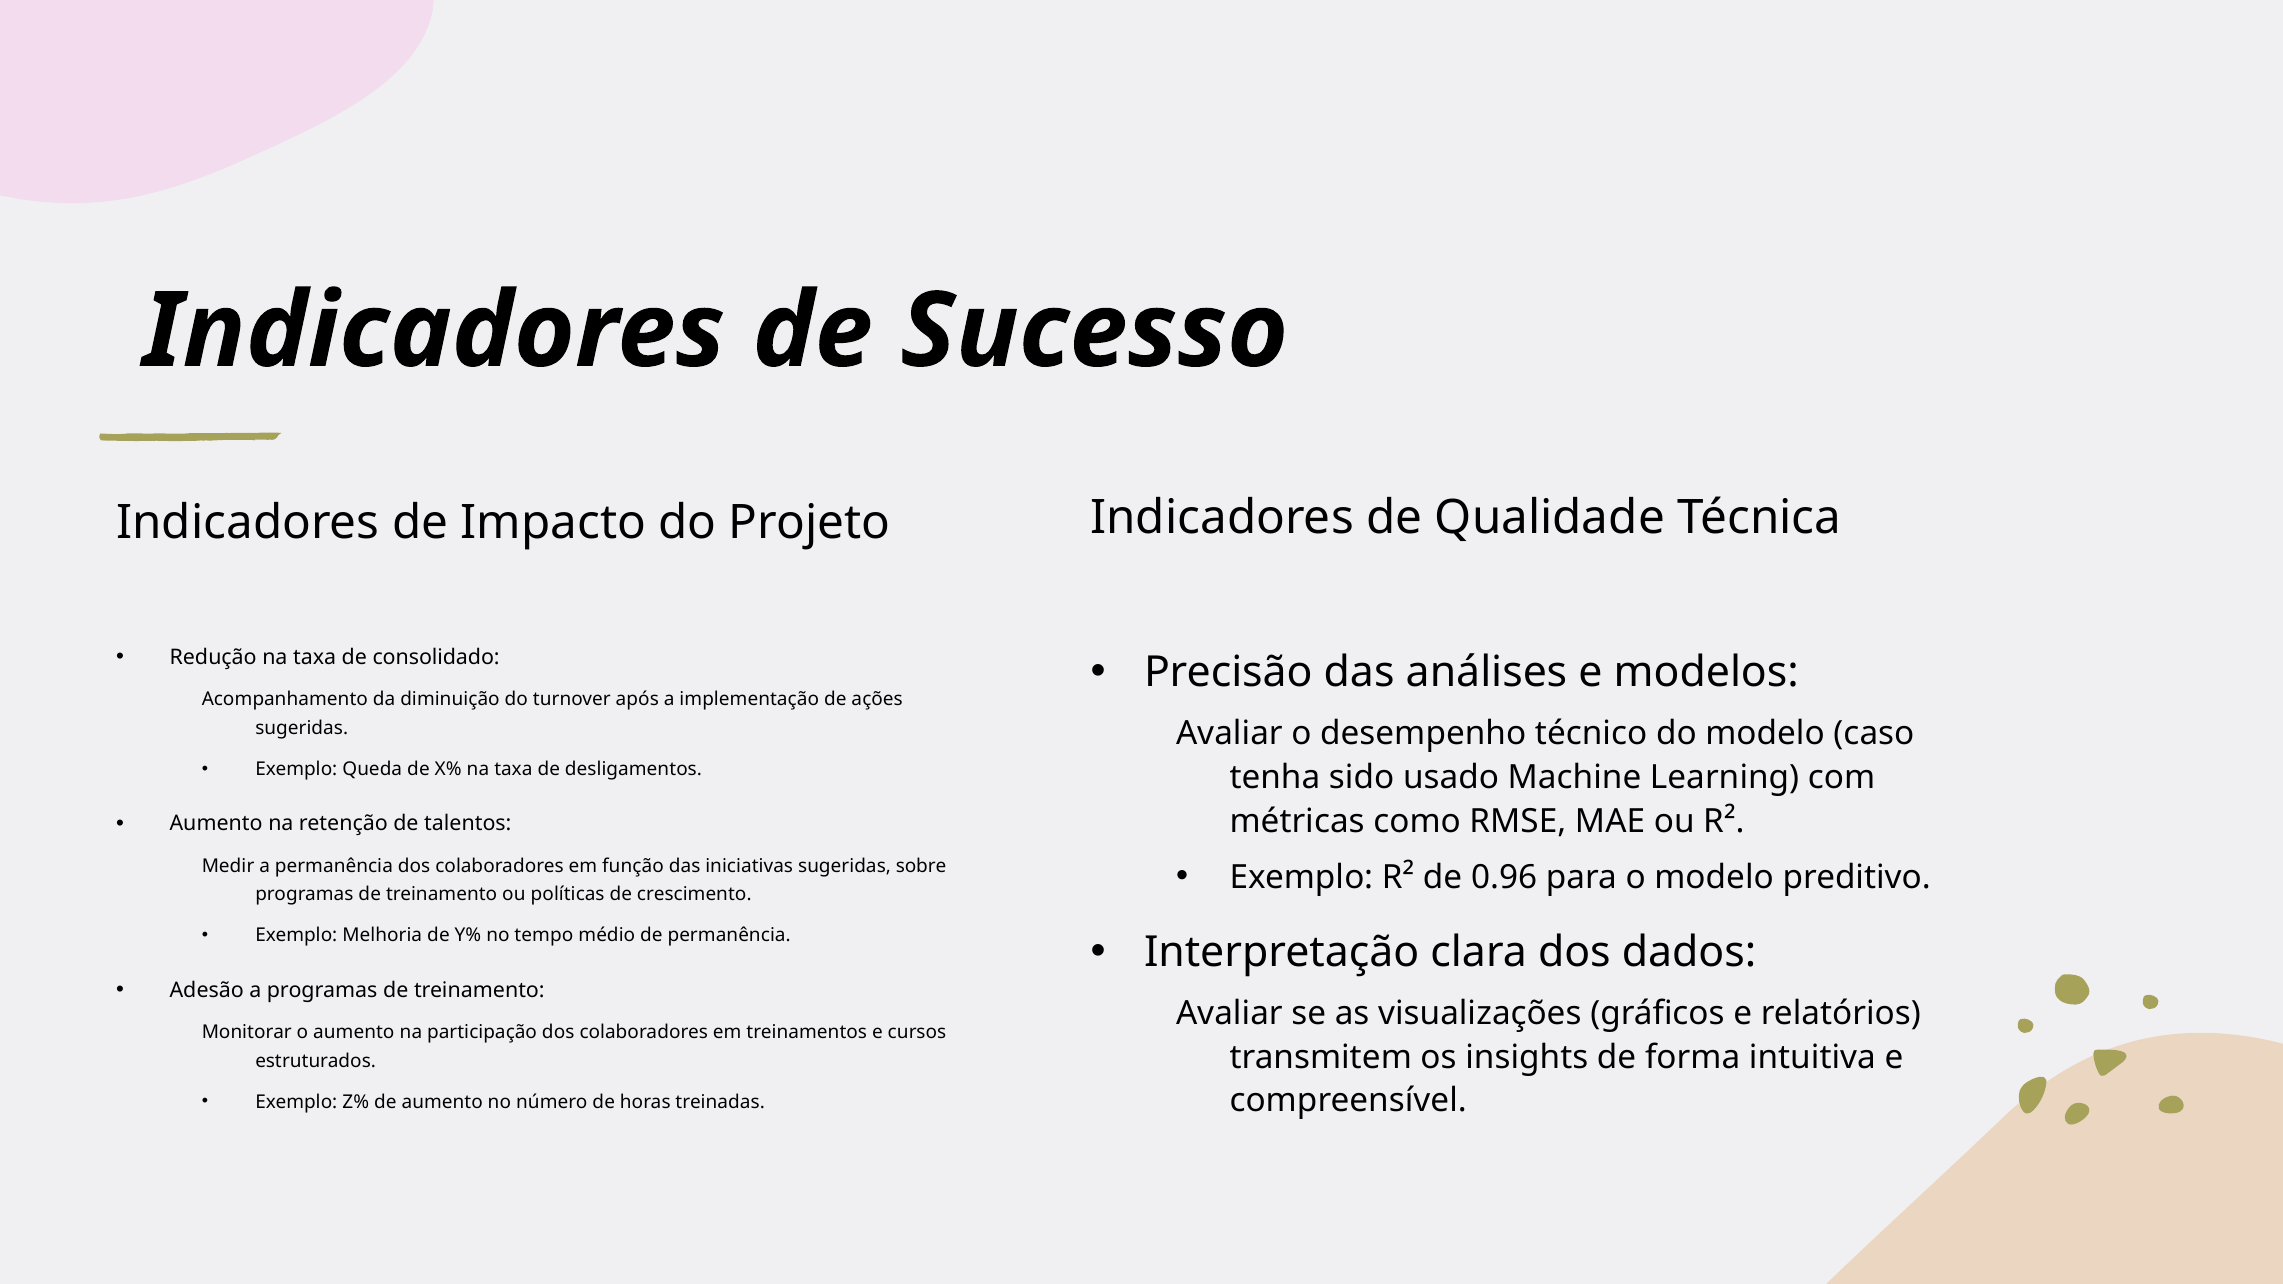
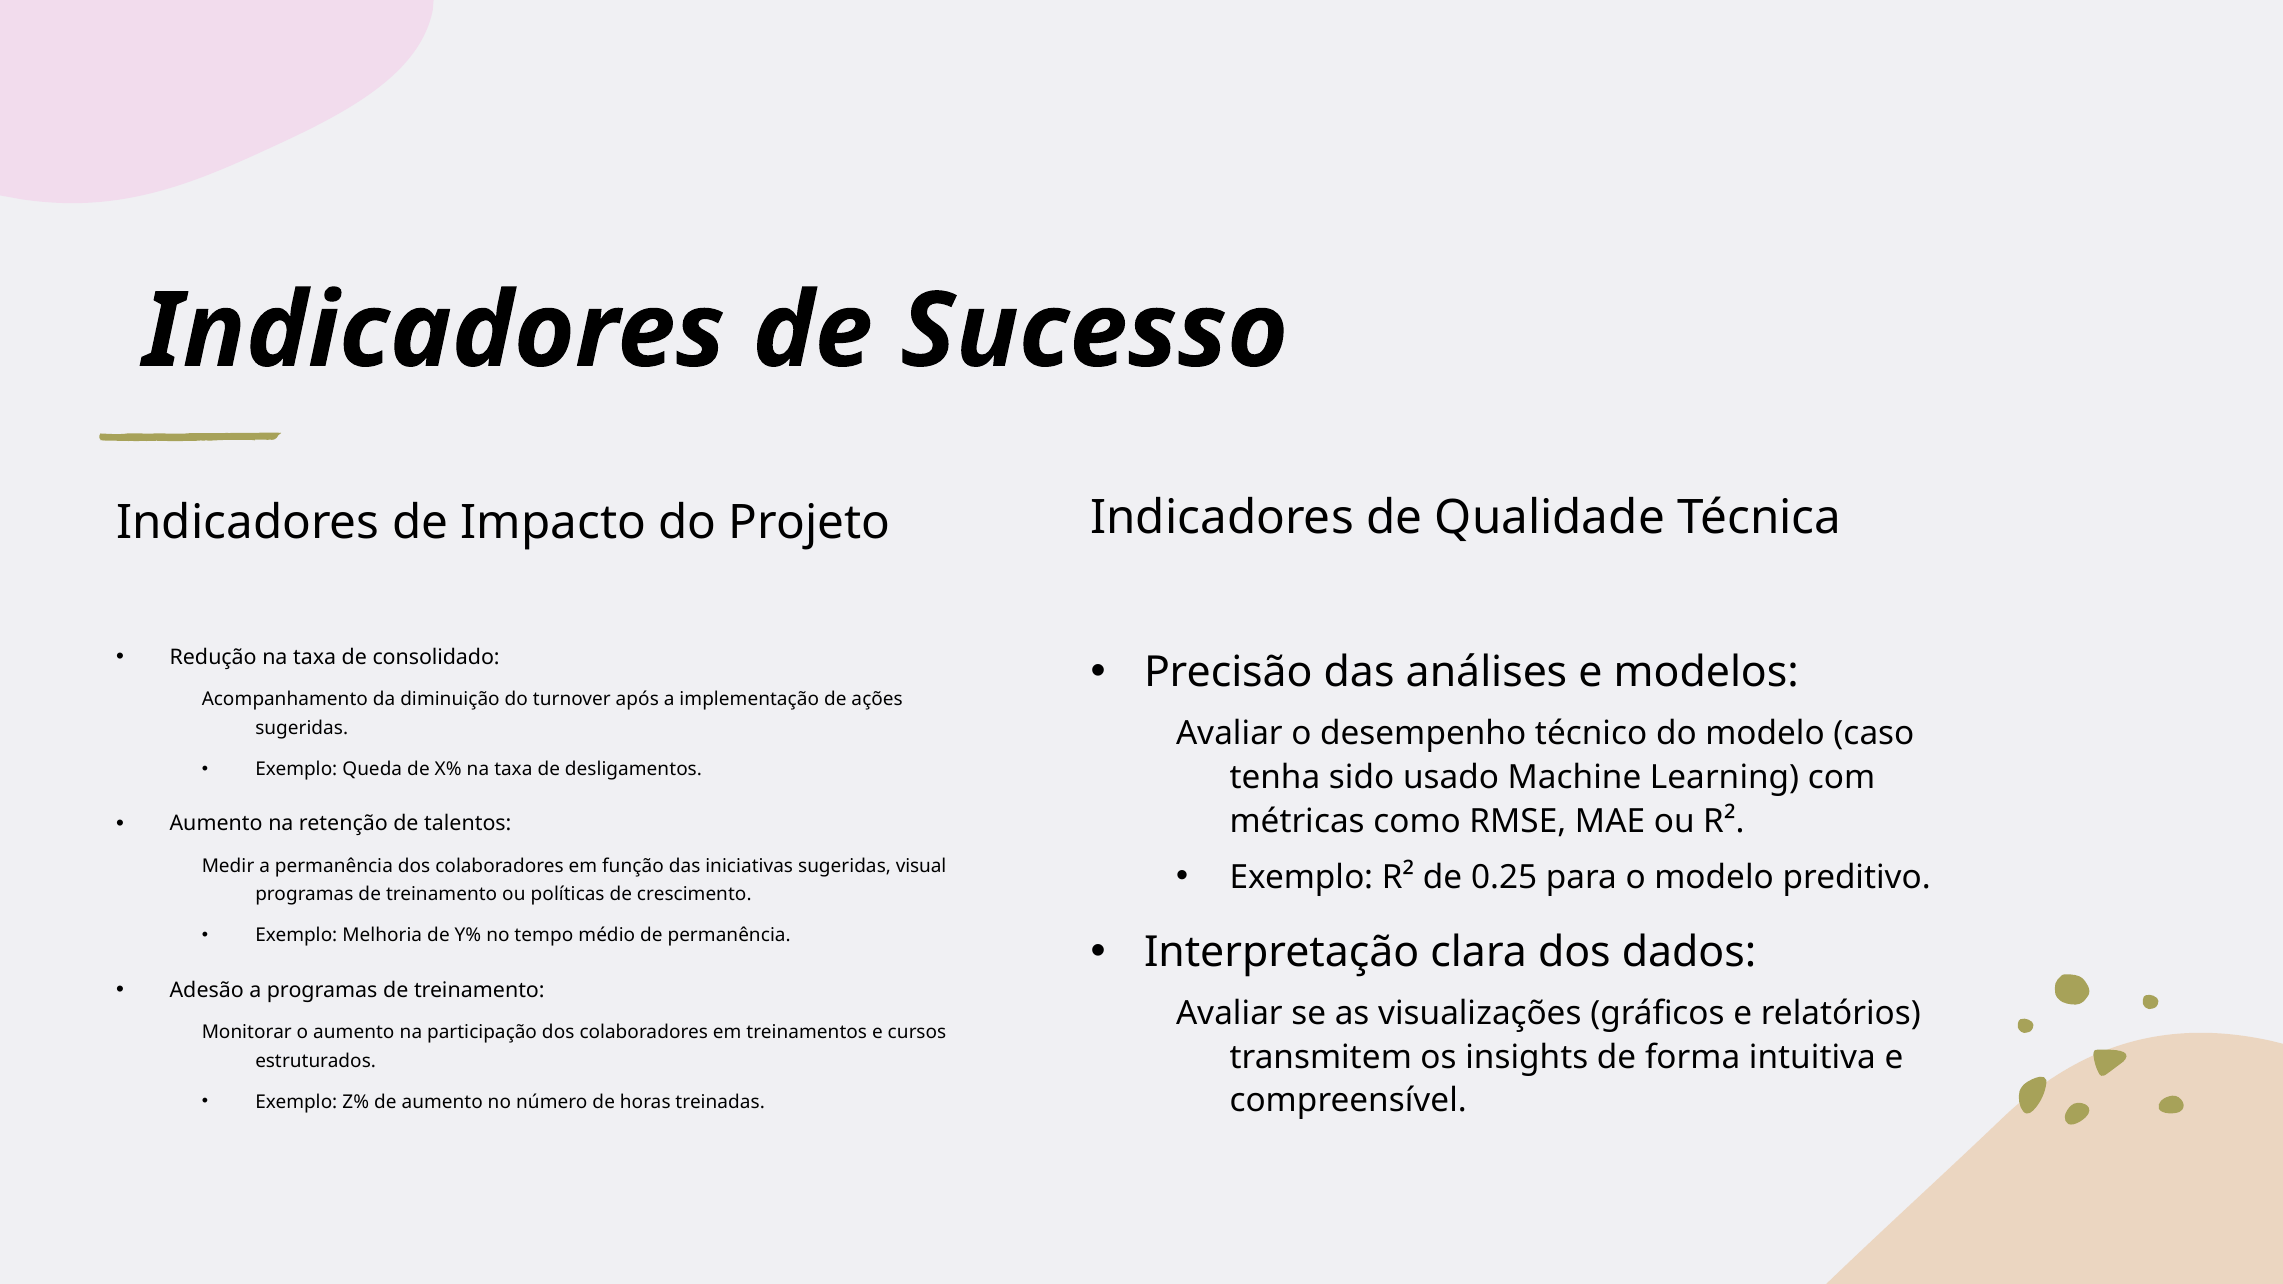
0.96: 0.96 -> 0.25
sobre: sobre -> visual
